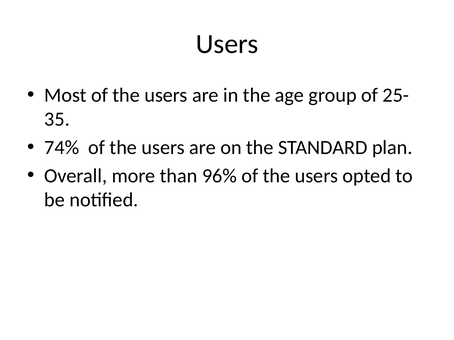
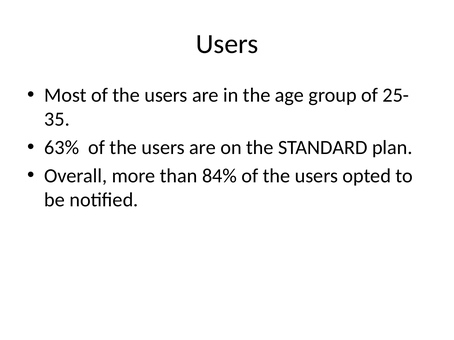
74%: 74% -> 63%
96%: 96% -> 84%
